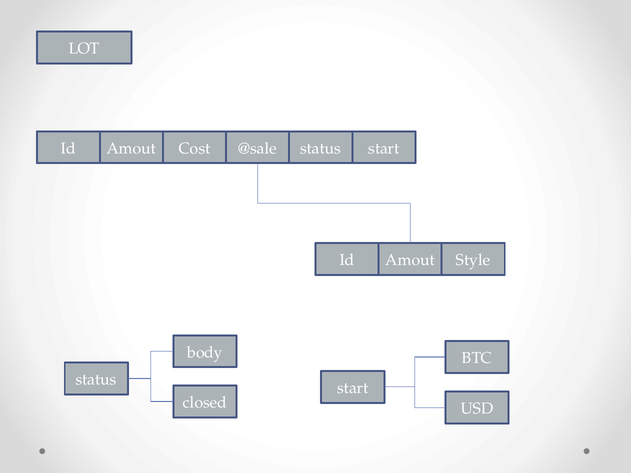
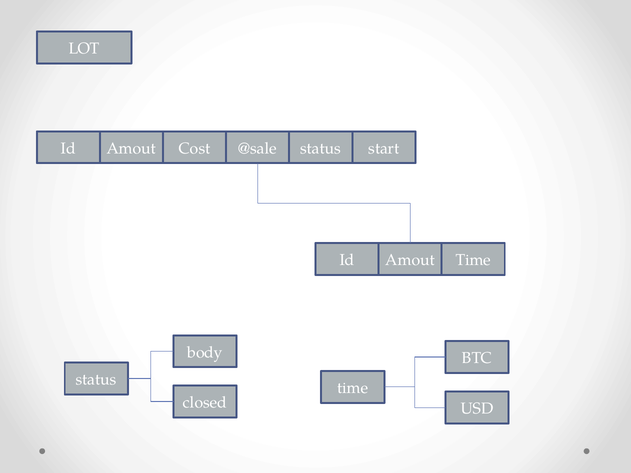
Amout Style: Style -> Time
start at (353, 388): start -> time
